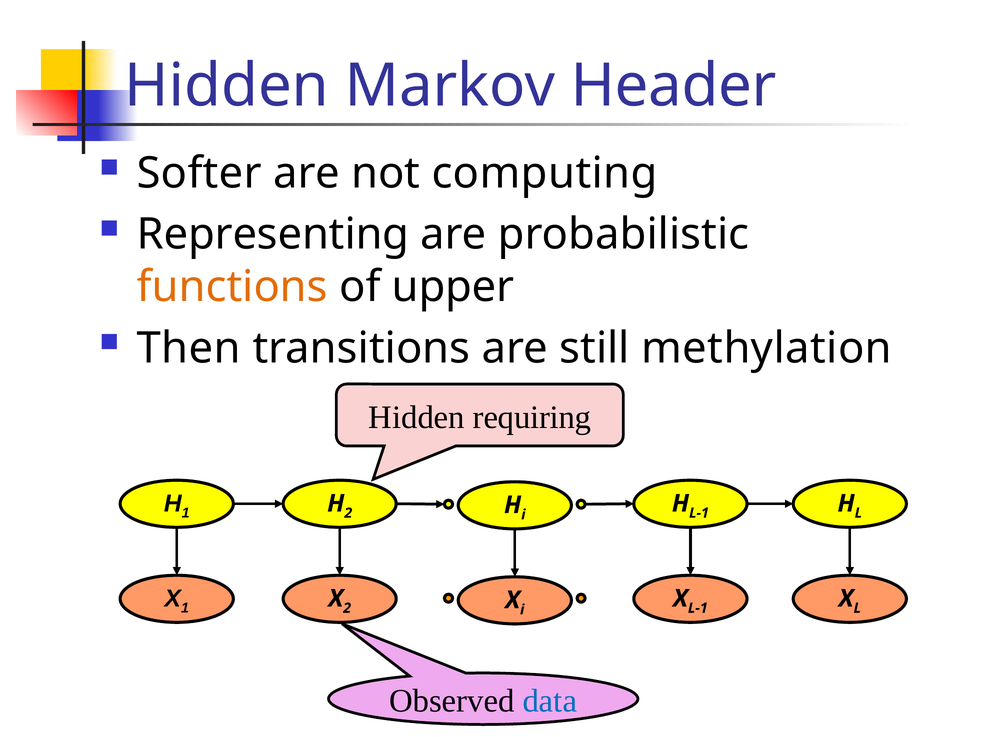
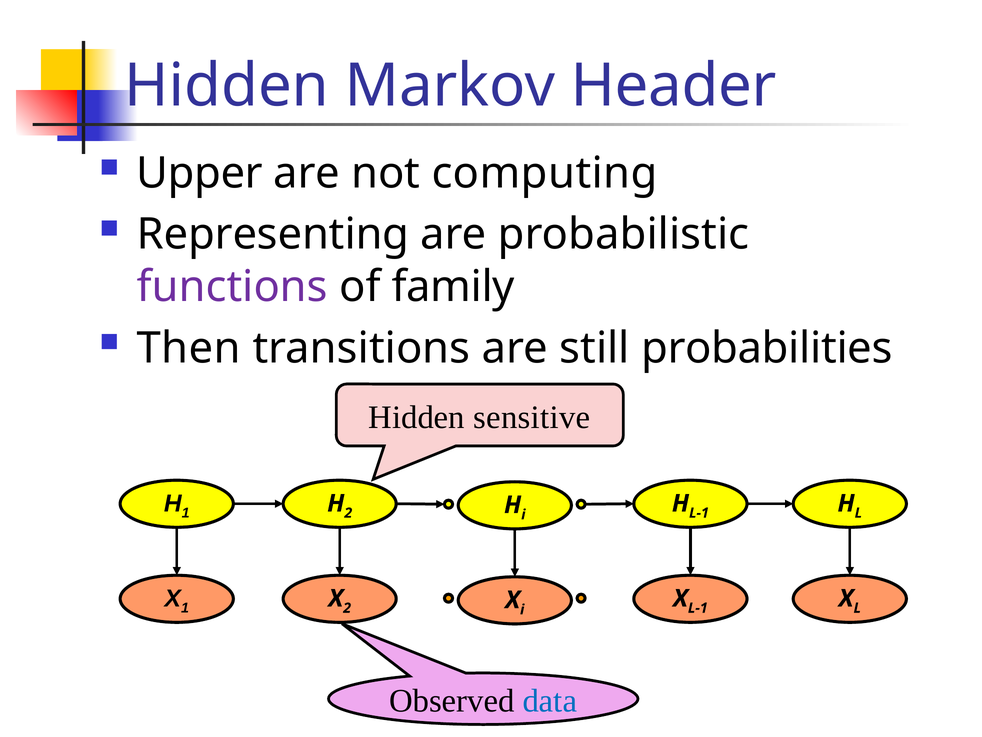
Softer: Softer -> Upper
functions colour: orange -> purple
upper: upper -> family
methylation: methylation -> probabilities
requiring: requiring -> sensitive
